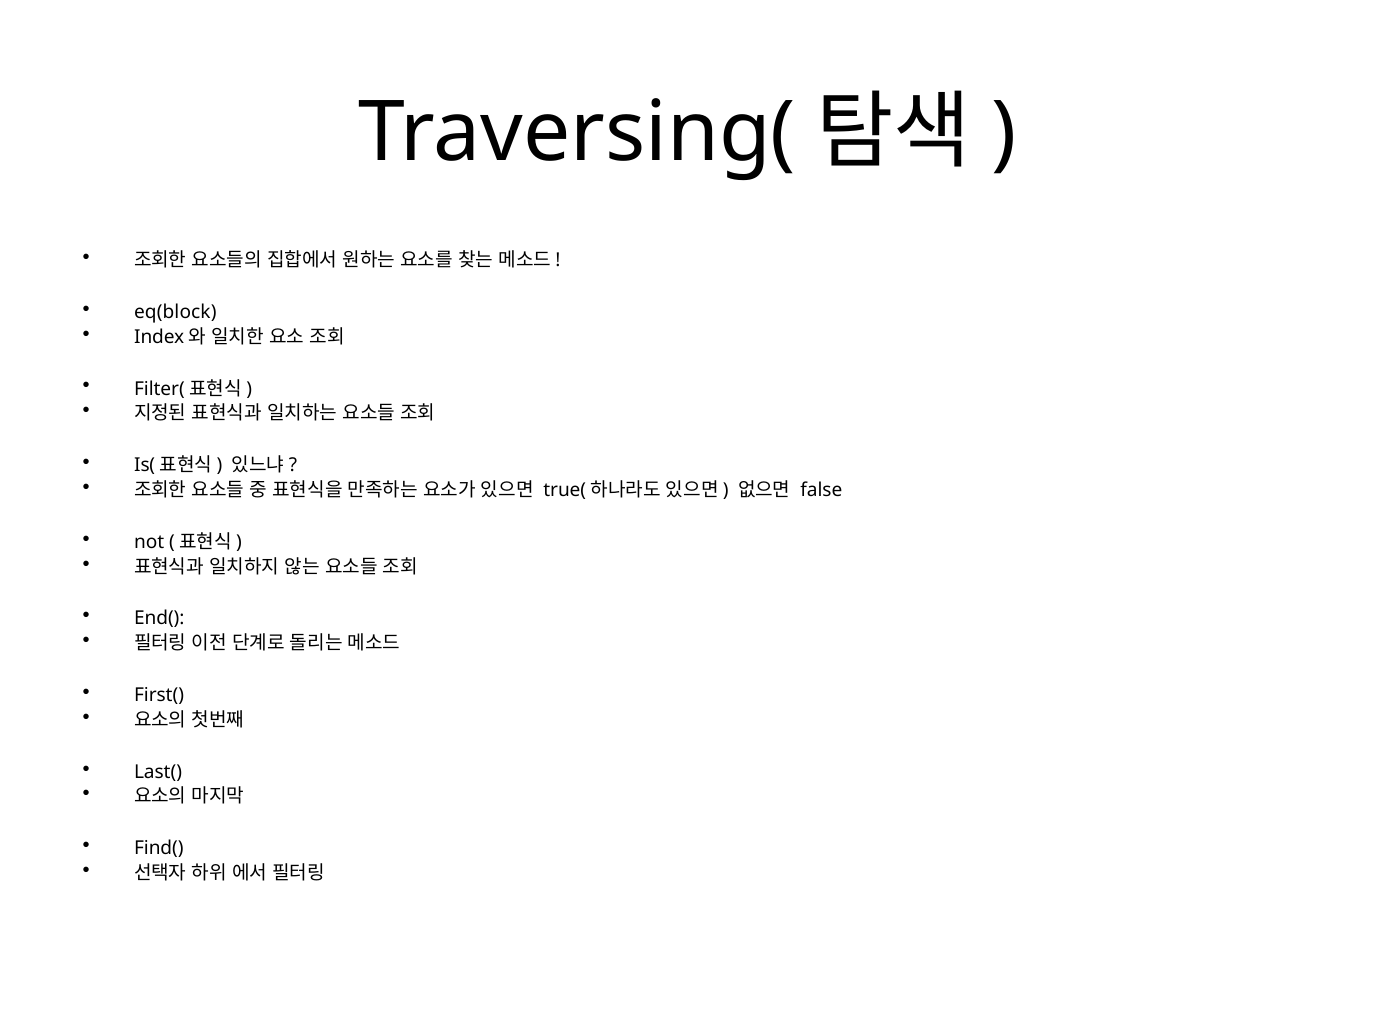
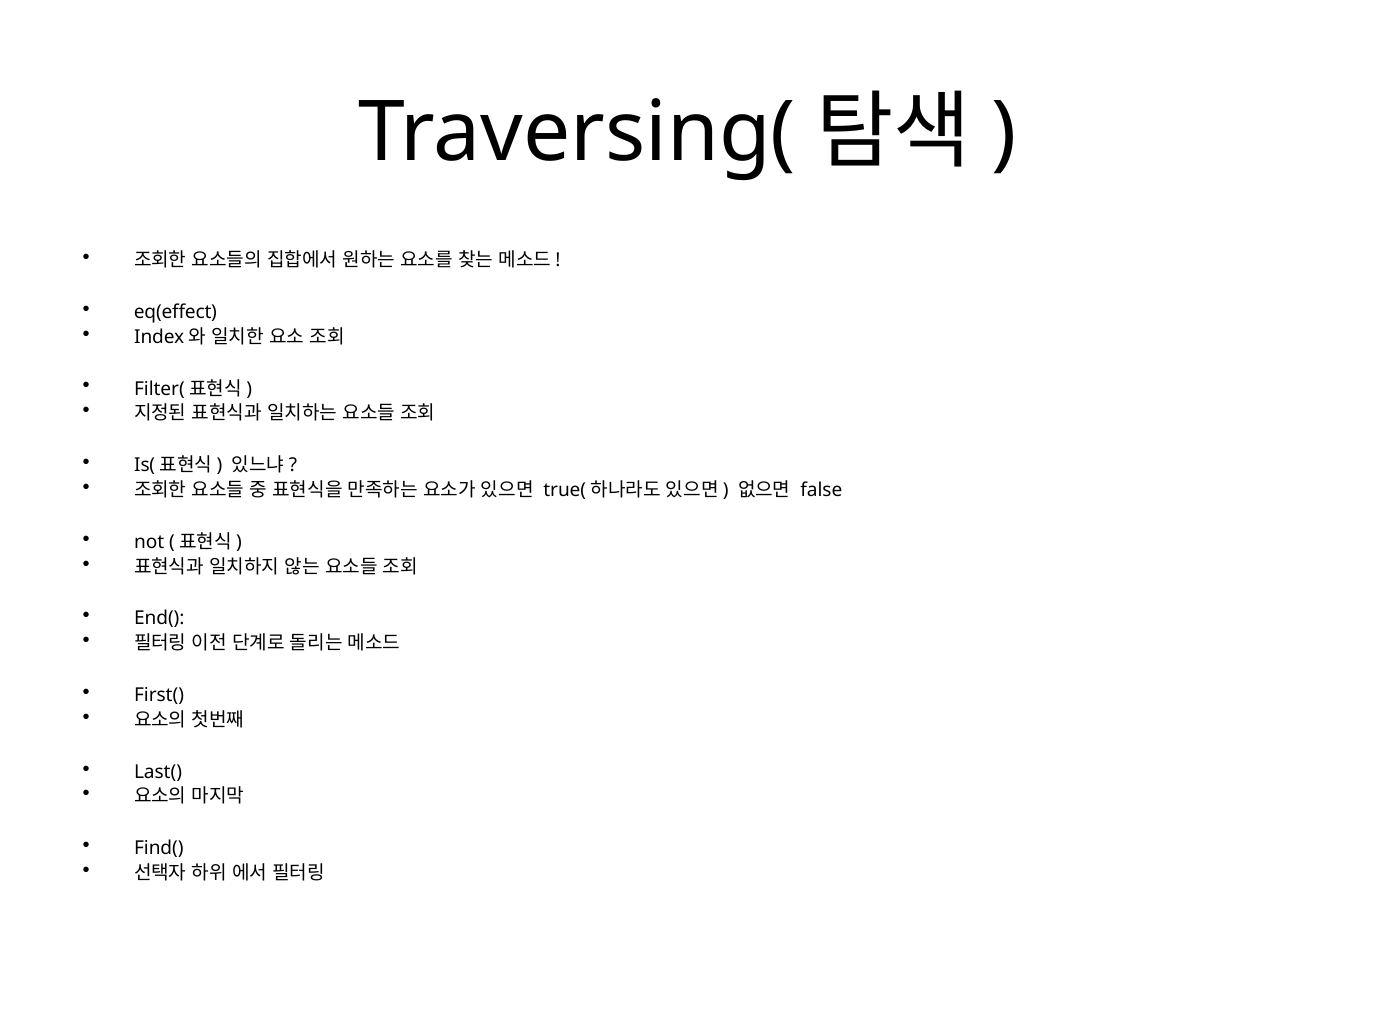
eq(block: eq(block -> eq(effect
